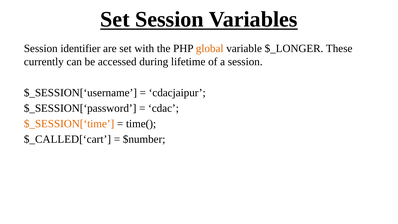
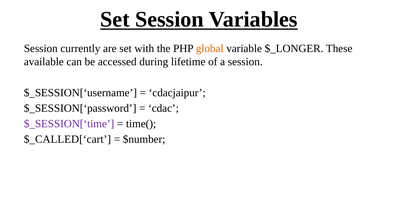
identifier: identifier -> currently
currently: currently -> available
$_SESSION[‘time colour: orange -> purple
